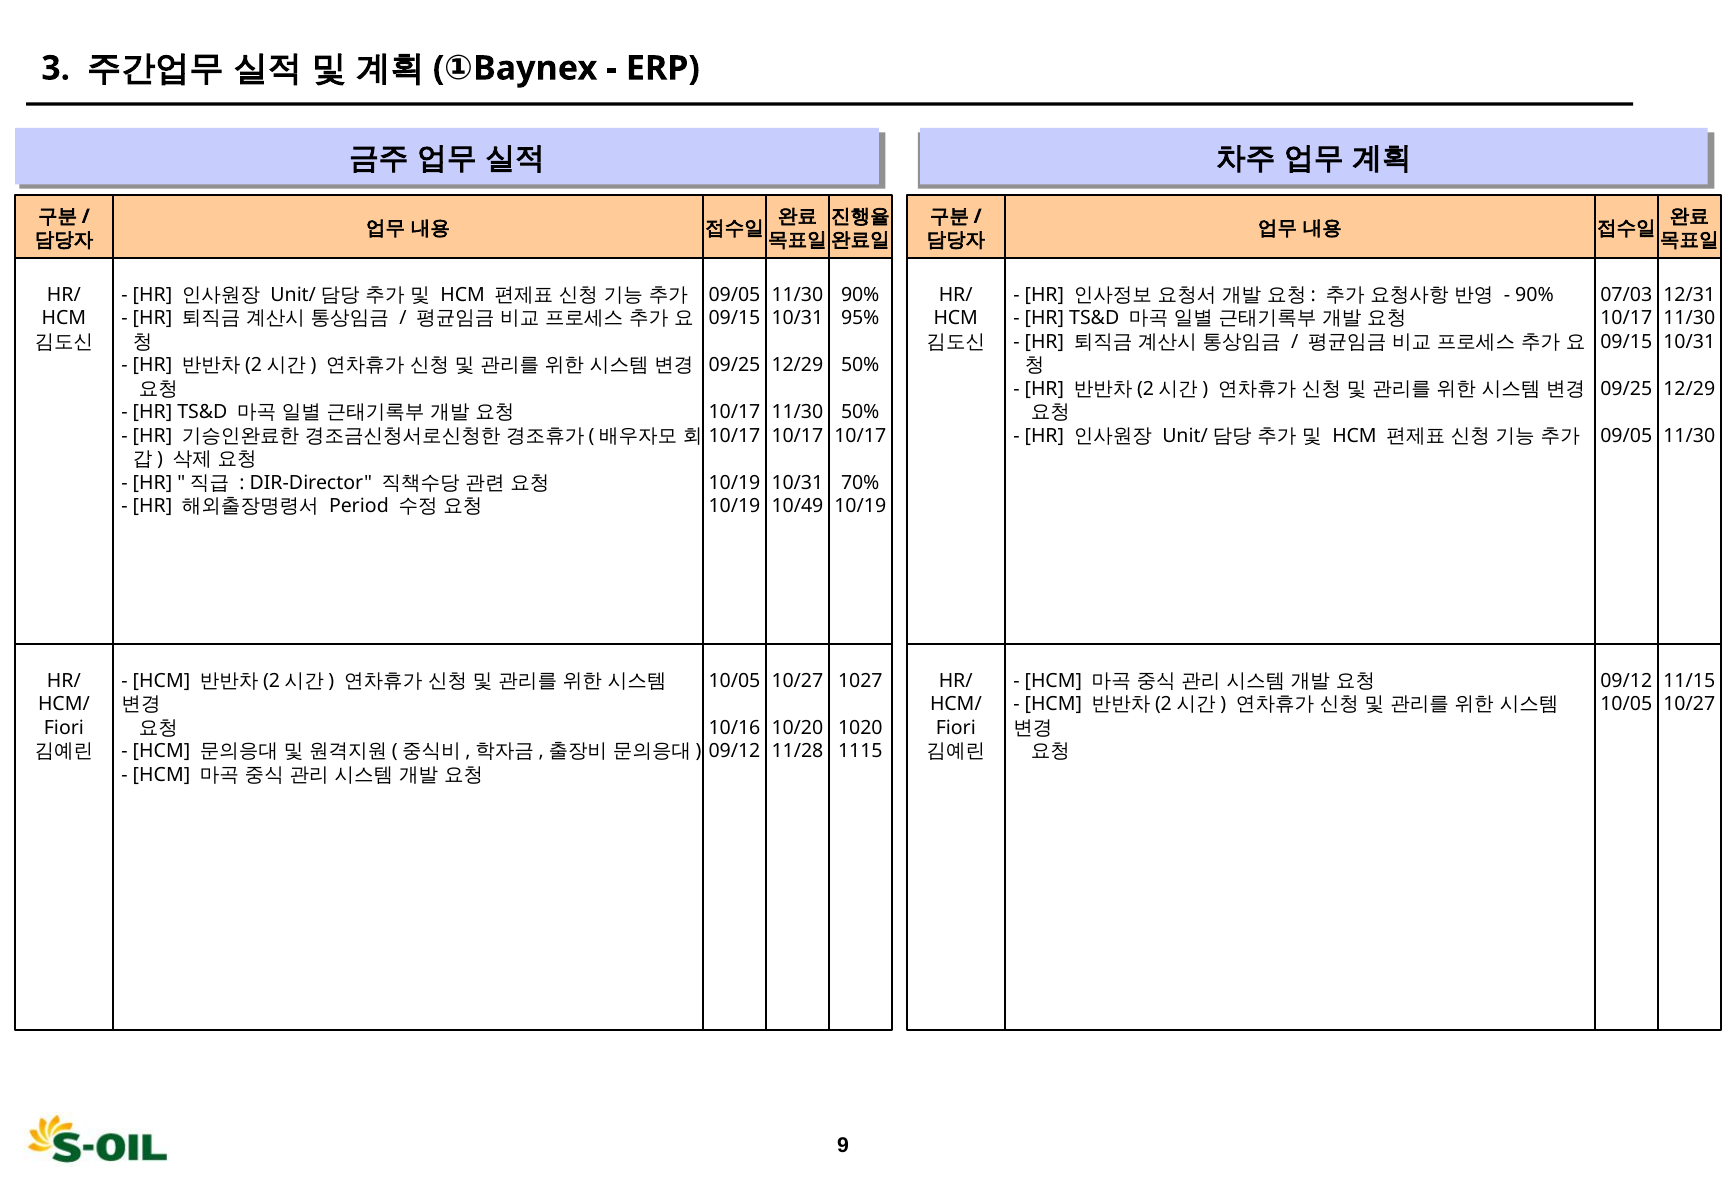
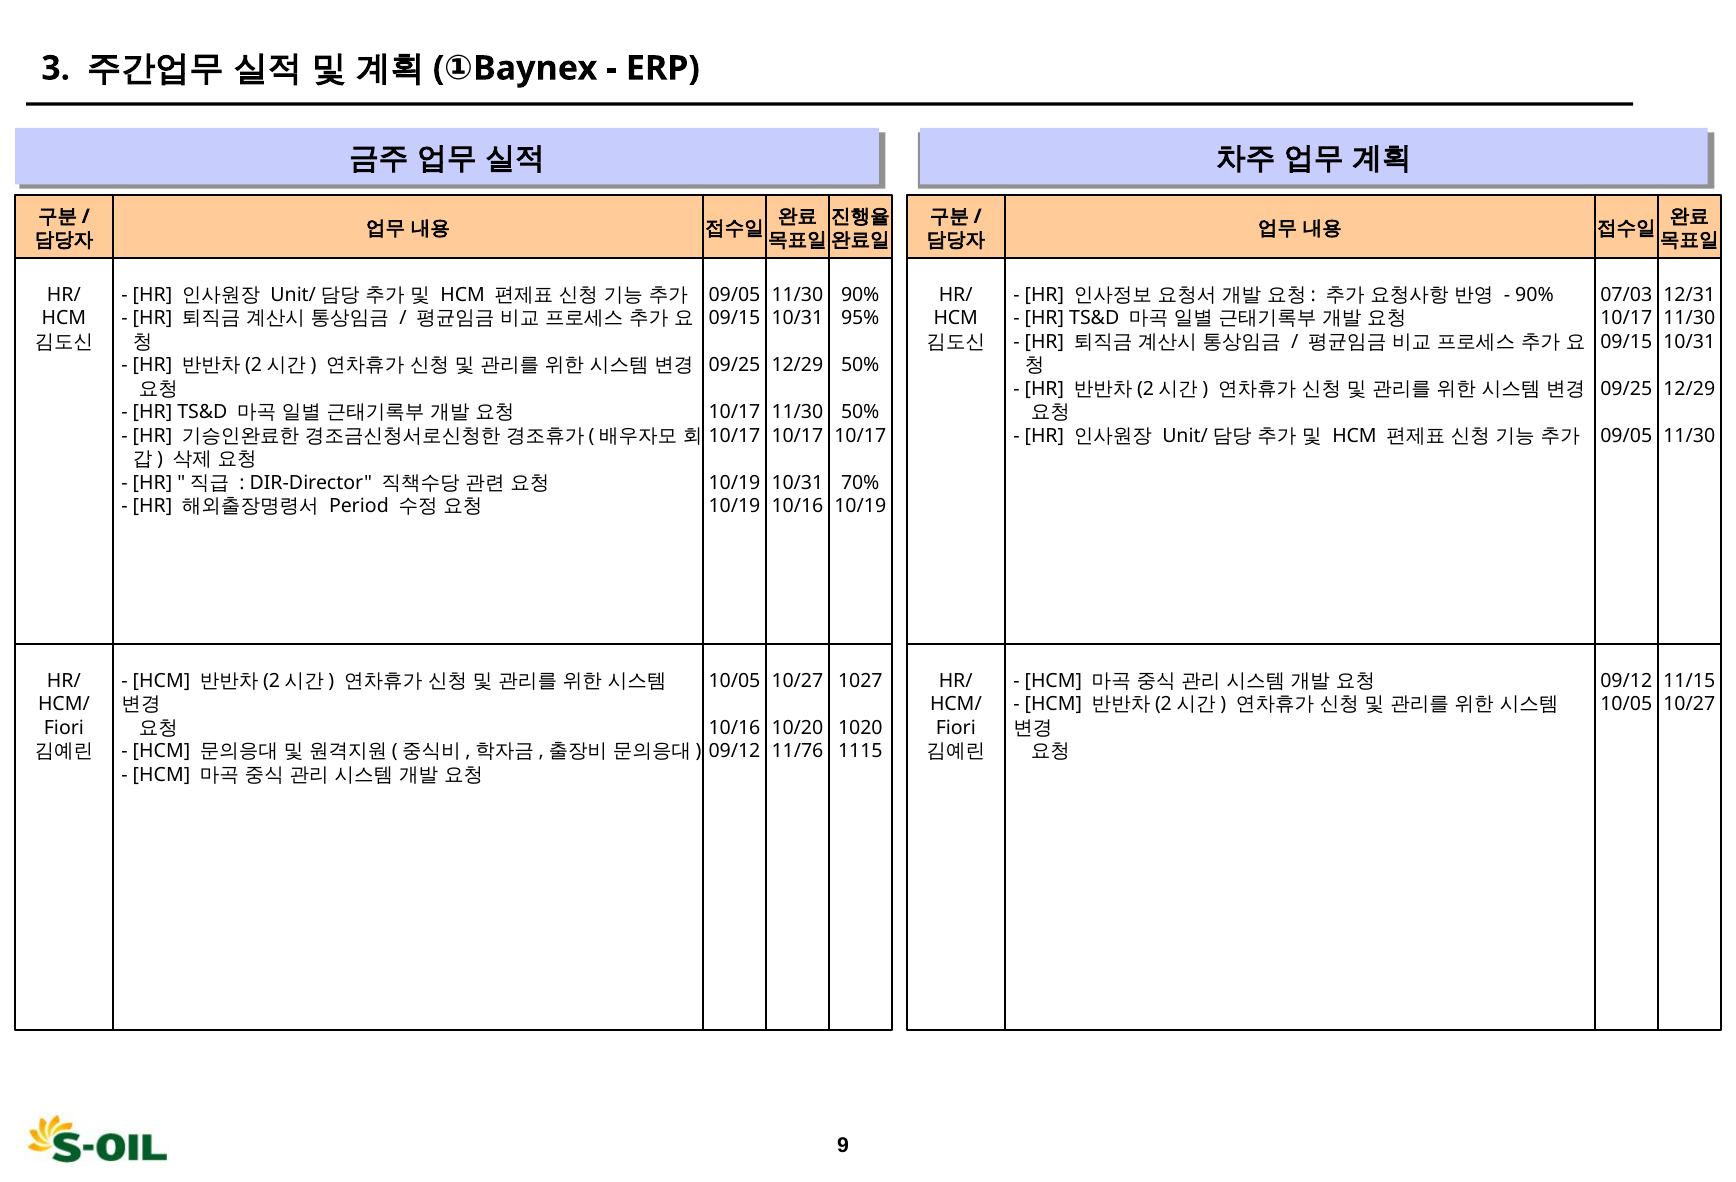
10/49 at (797, 506): 10/49 -> 10/16
11/28: 11/28 -> 11/76
